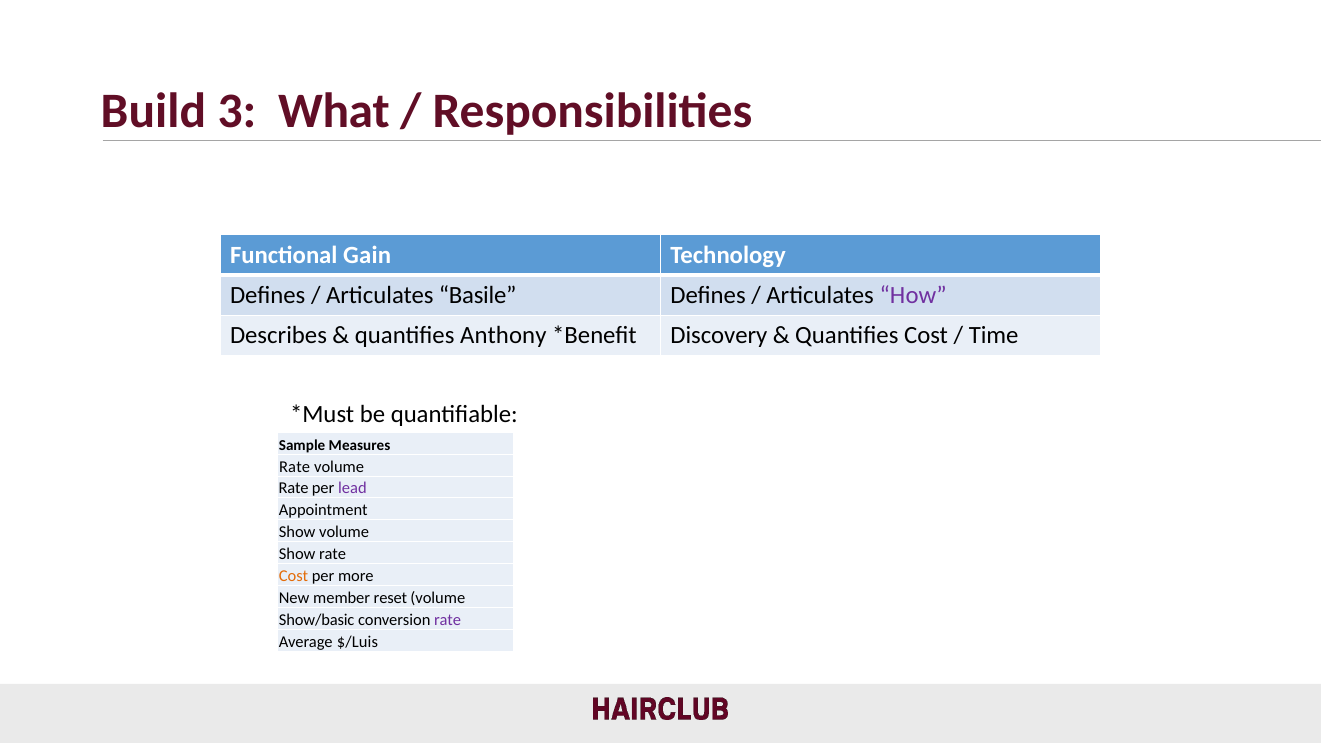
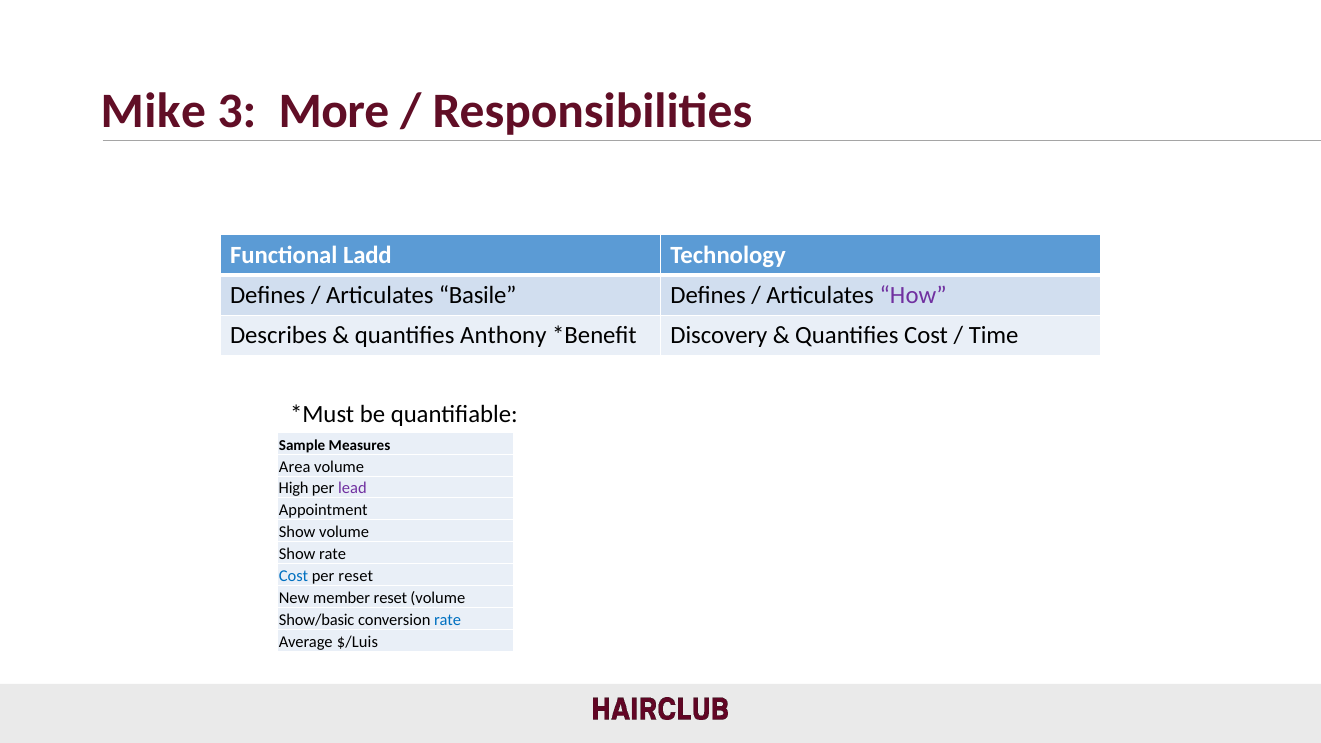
Build: Build -> Mike
What: What -> More
Gain: Gain -> Ladd
Rate at (295, 467): Rate -> Area
Rate at (294, 488): Rate -> High
Cost at (294, 576) colour: orange -> blue
per more: more -> reset
rate at (448, 620) colour: purple -> blue
